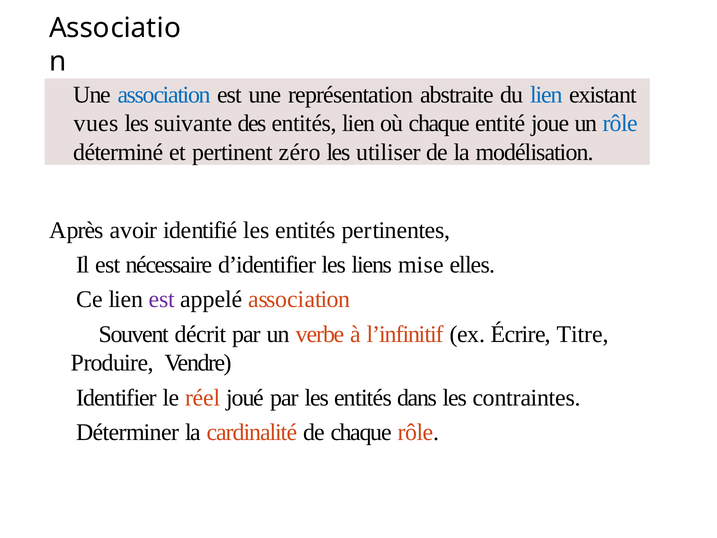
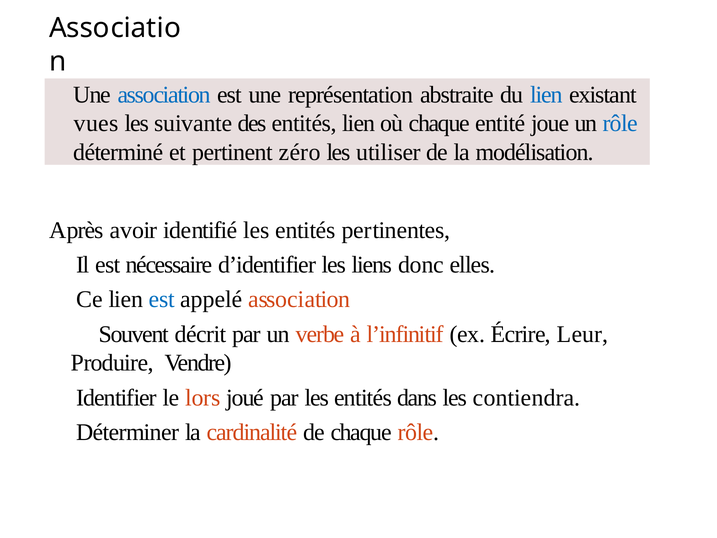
mise: mise -> donc
est at (162, 299) colour: purple -> blue
Titre: Titre -> Leur
réel: réel -> lors
contraintes: contraintes -> contiendra
